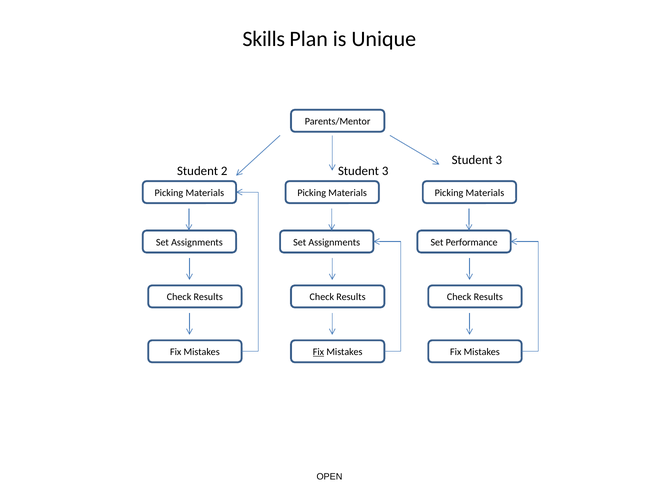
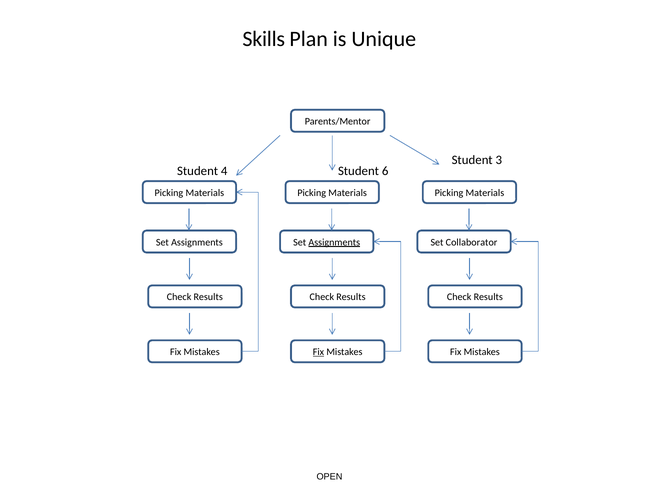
3 at (385, 171): 3 -> 6
2: 2 -> 4
Assignments at (334, 242) underline: none -> present
Performance: Performance -> Collaborator
